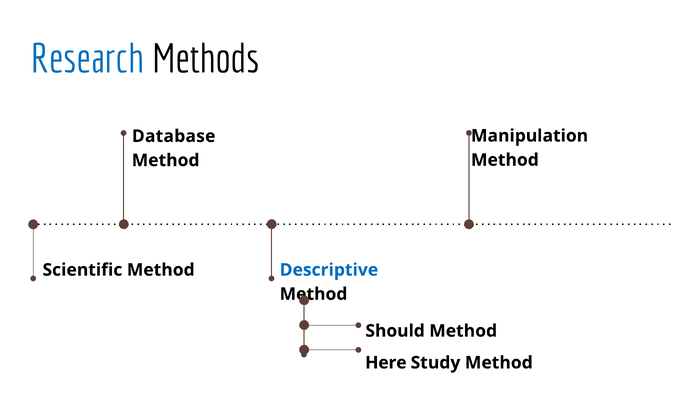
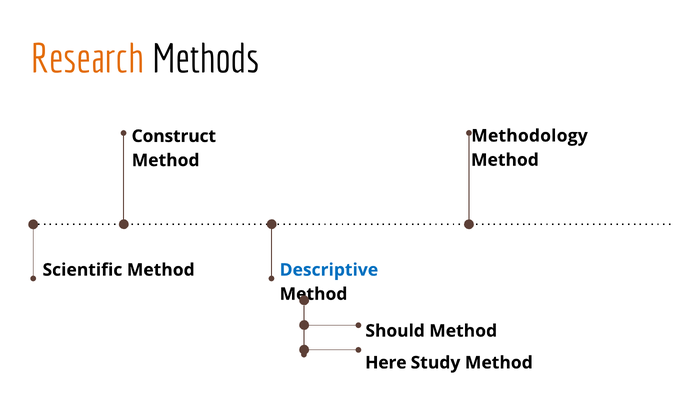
Research colour: blue -> orange
Manipulation: Manipulation -> Methodology
Database: Database -> Construct
